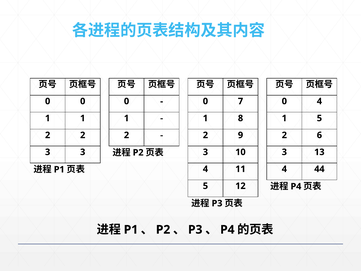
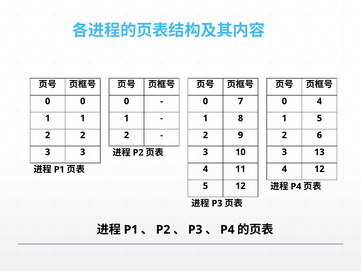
4 44: 44 -> 12
